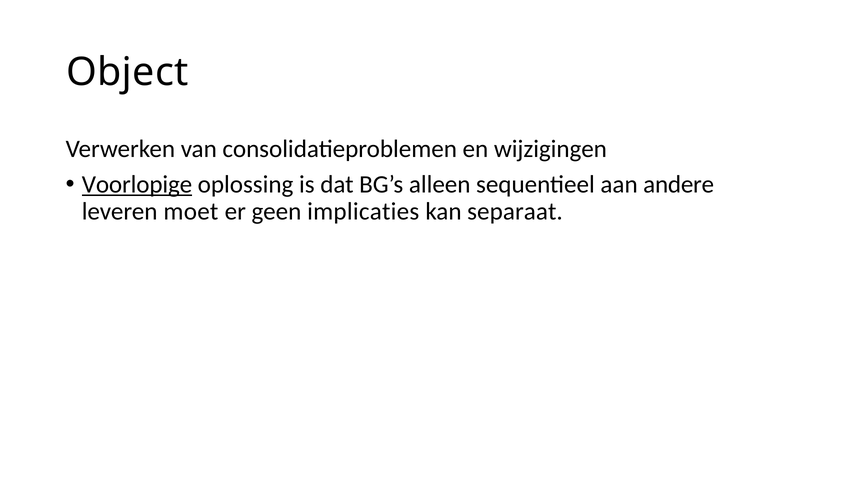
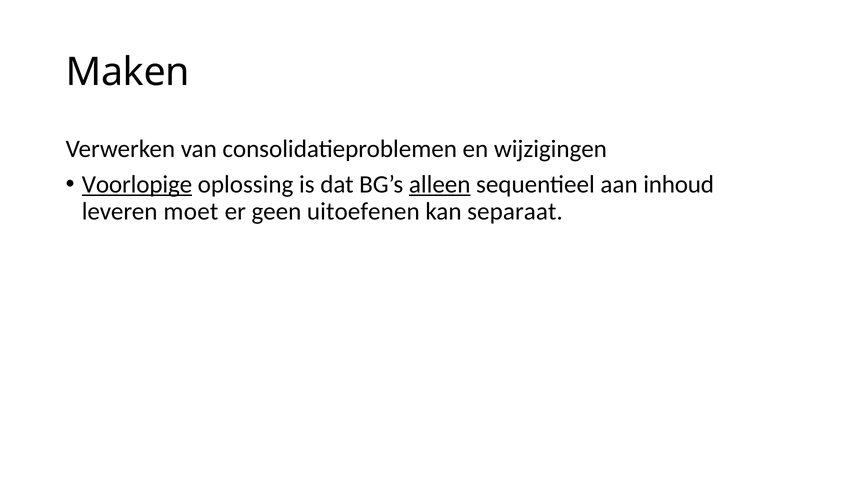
Object: Object -> Maken
alleen underline: none -> present
andere: andere -> inhoud
implicaties: implicaties -> uitoefenen
